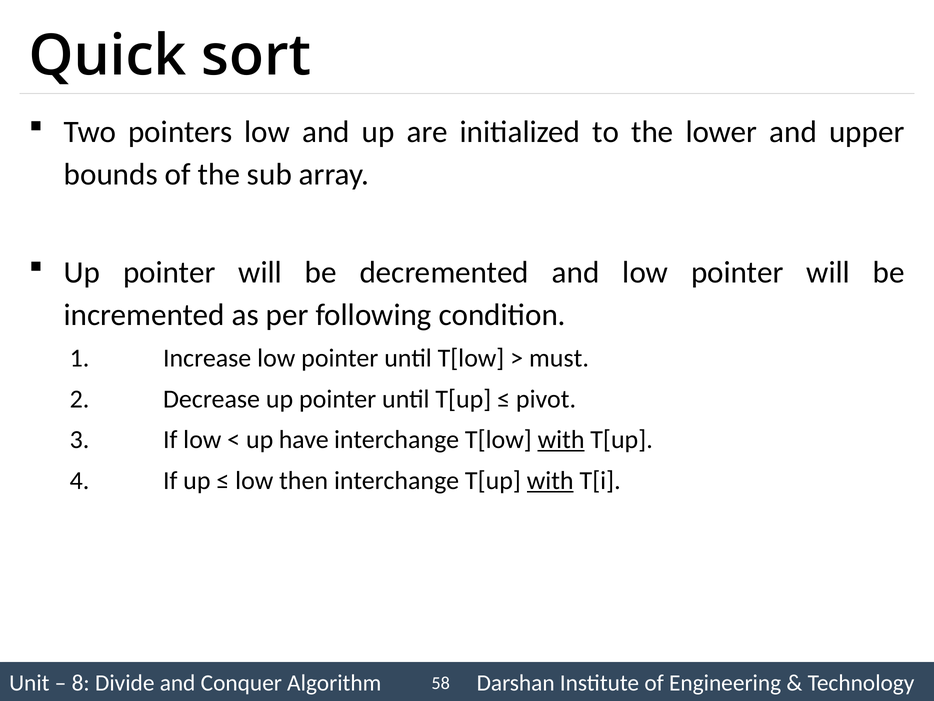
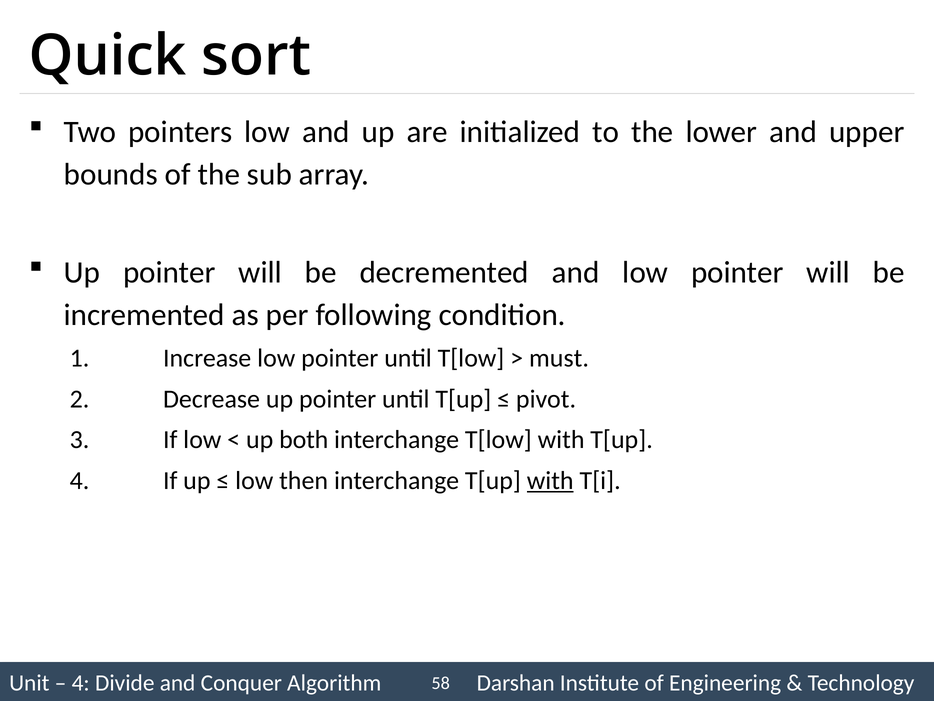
have: have -> both
with at (561, 439) underline: present -> none
8 at (81, 683): 8 -> 4
